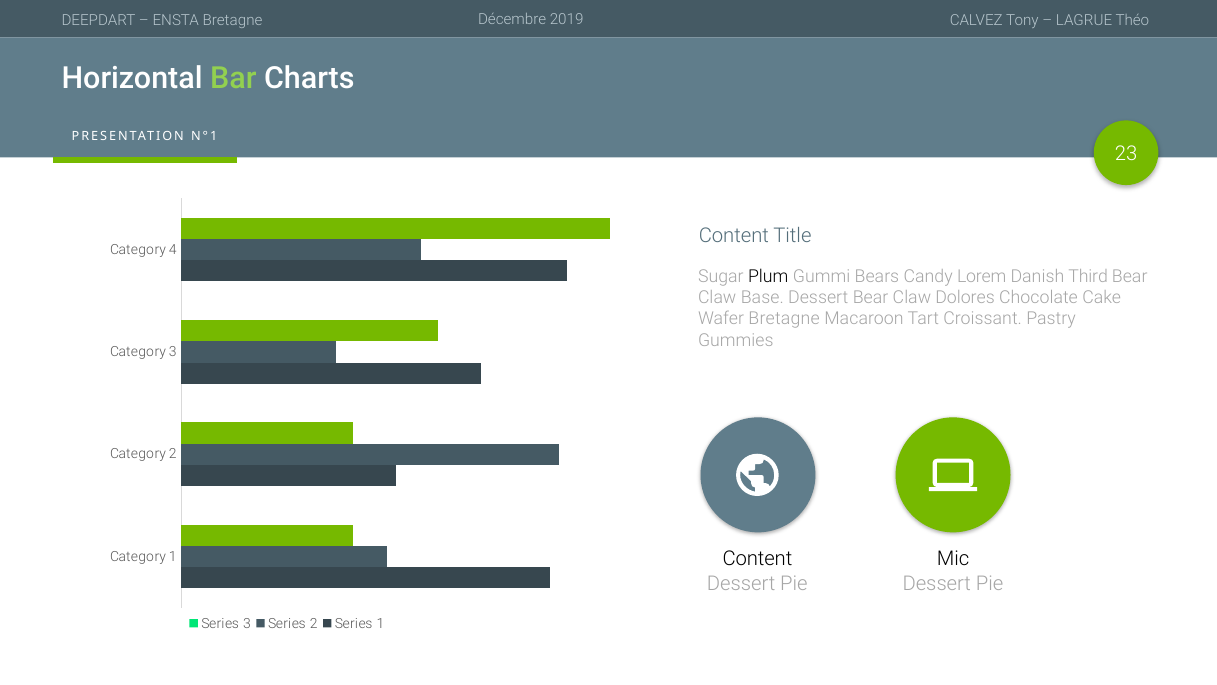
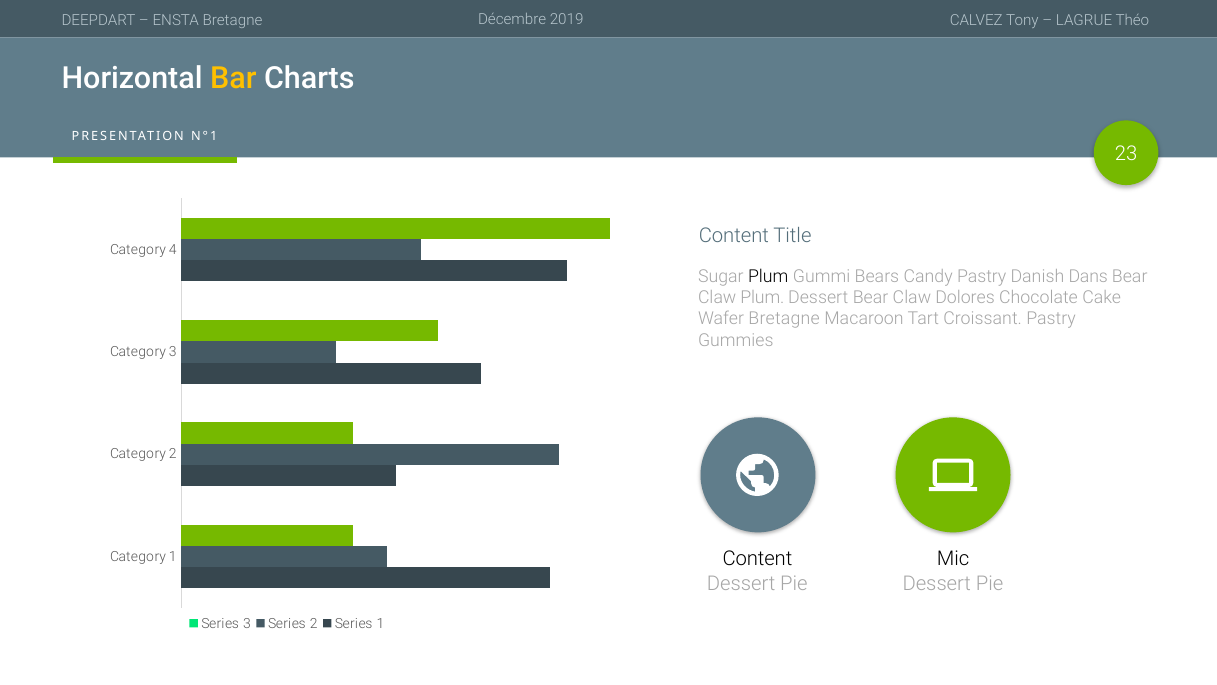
Bar colour: light green -> yellow
Candy Lorem: Lorem -> Pastry
Third: Third -> Dans
Claw Base: Base -> Plum
